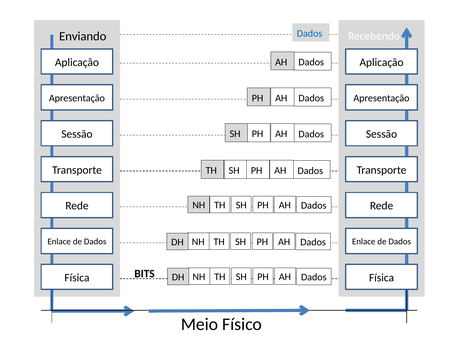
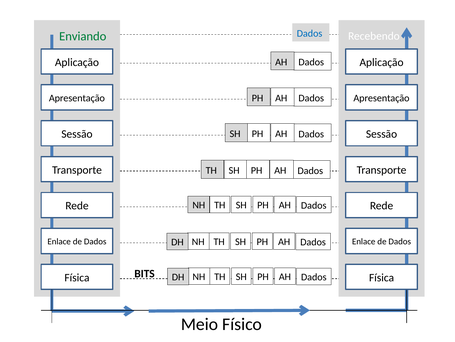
Enviando colour: black -> green
